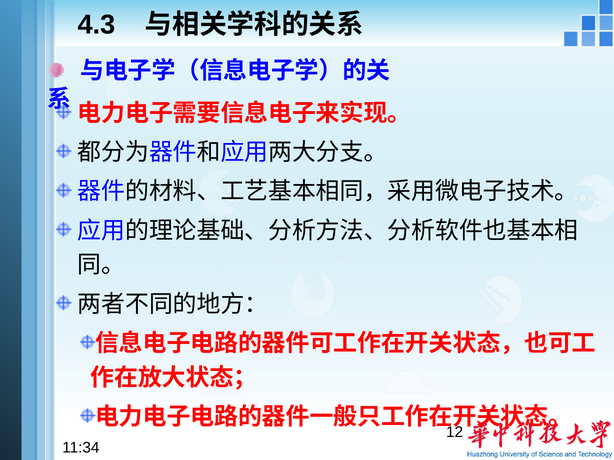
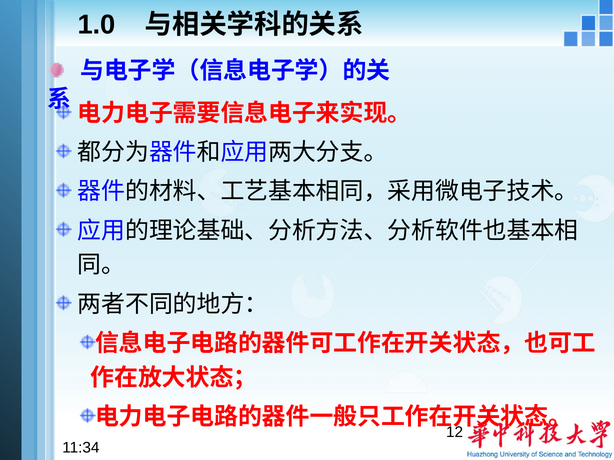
4.3: 4.3 -> 1.0
